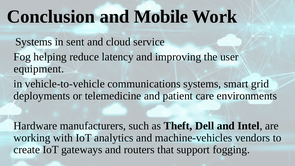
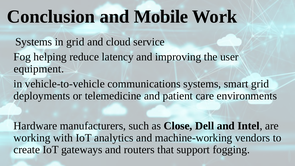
in sent: sent -> grid
Theft: Theft -> Close
machine-vehicles: machine-vehicles -> machine-working
